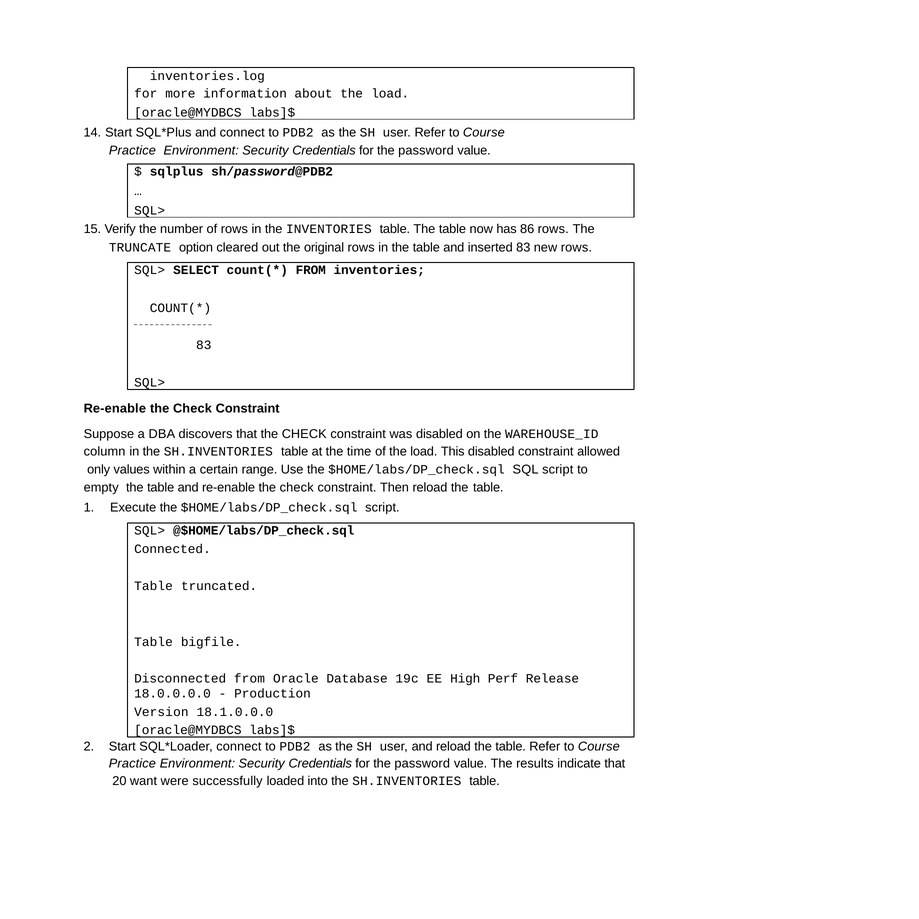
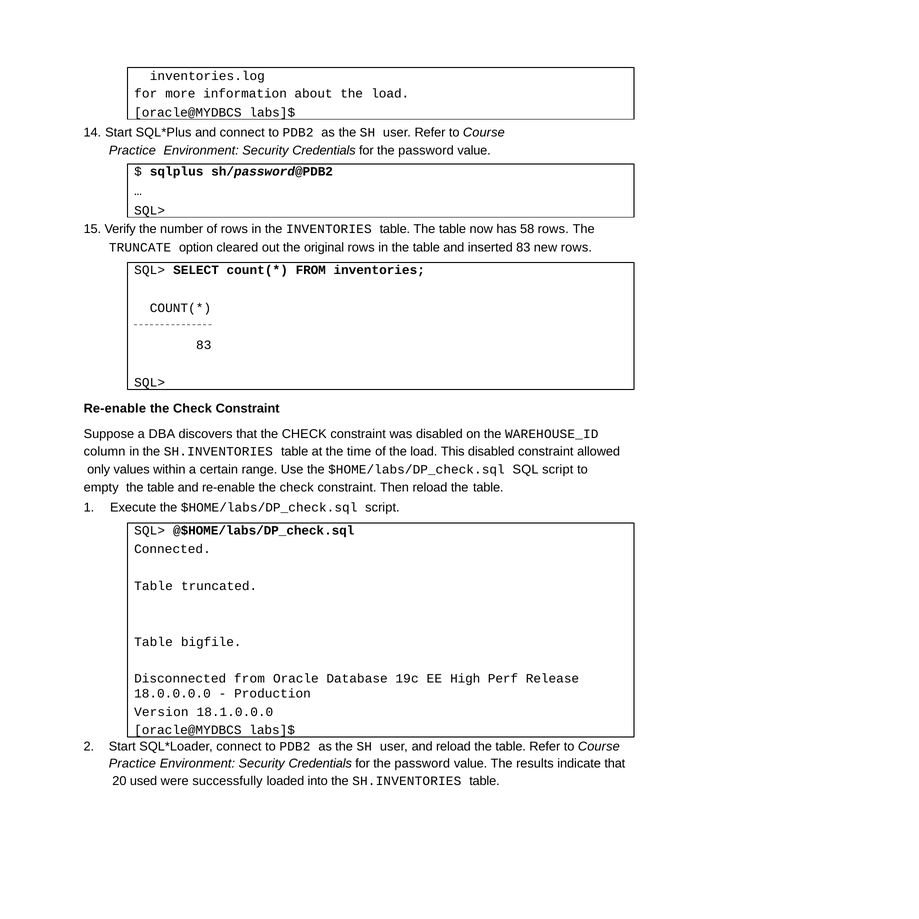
86: 86 -> 58
want: want -> used
